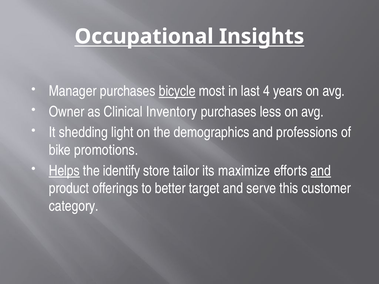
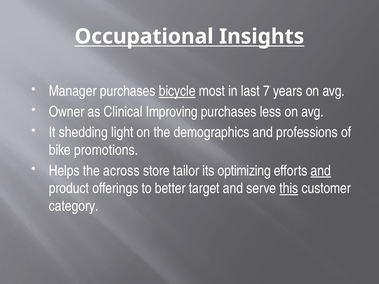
4: 4 -> 7
Inventory: Inventory -> Improving
Helps underline: present -> none
identify: identify -> across
maximize: maximize -> optimizing
this underline: none -> present
